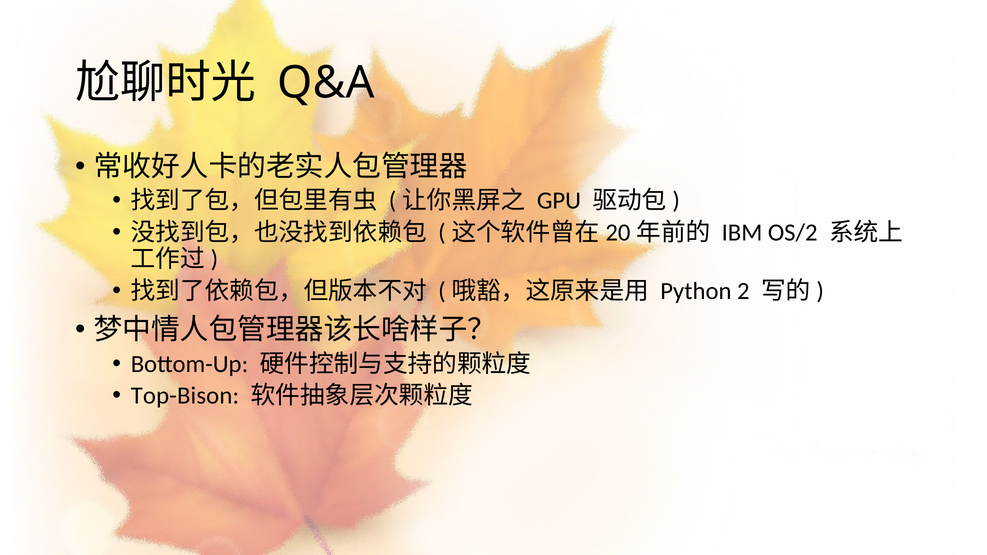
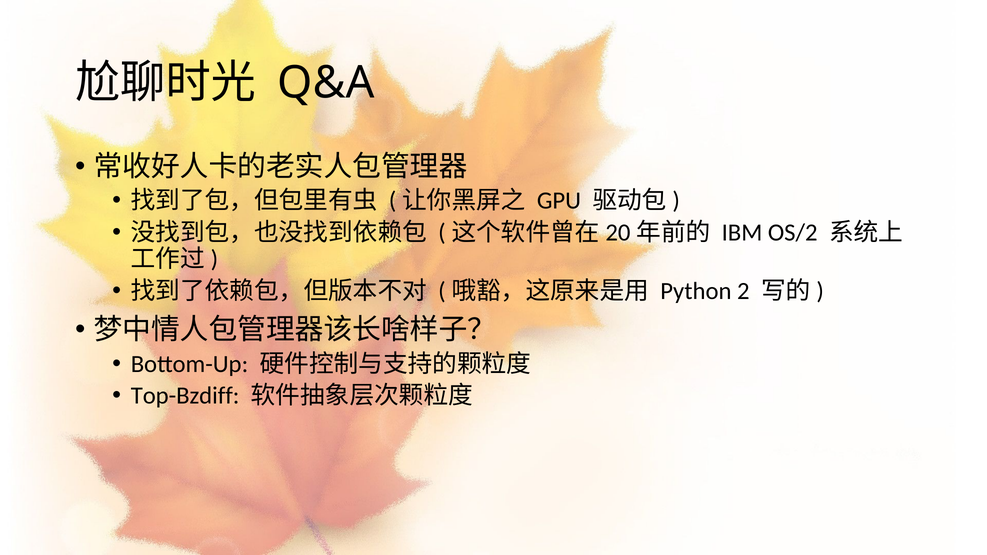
Top-Bison: Top-Bison -> Top-Bzdiff
